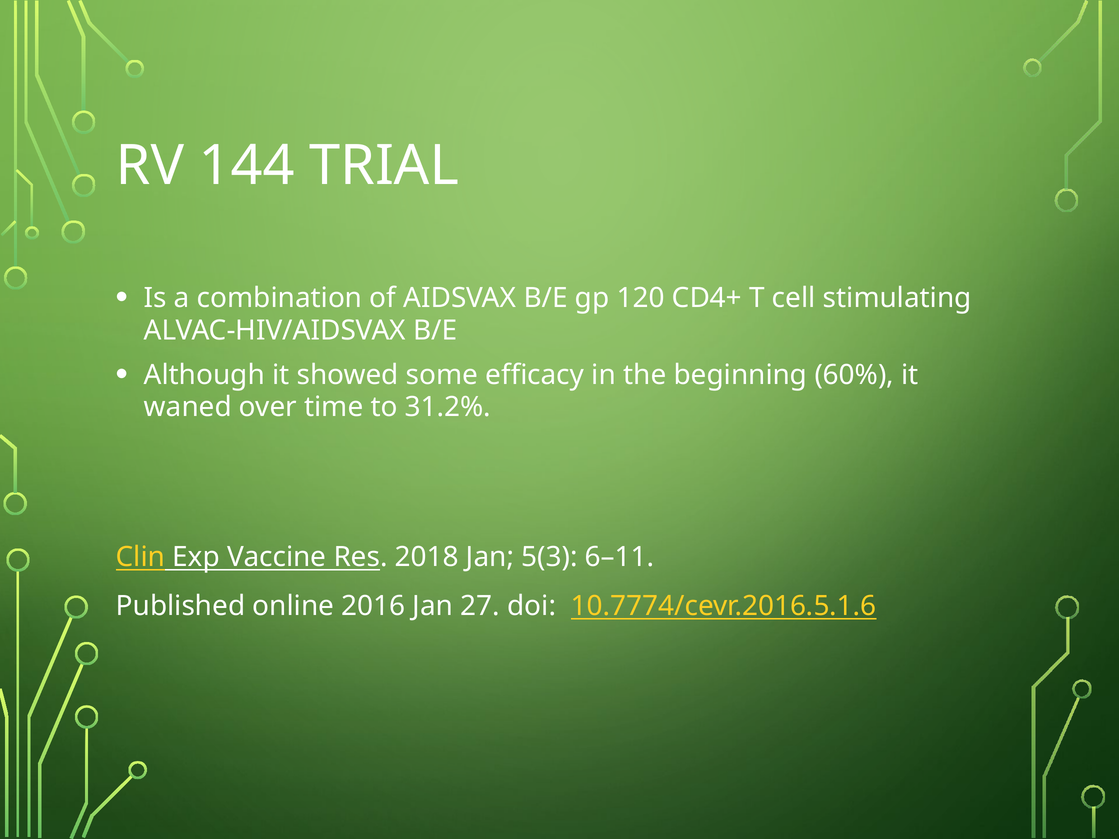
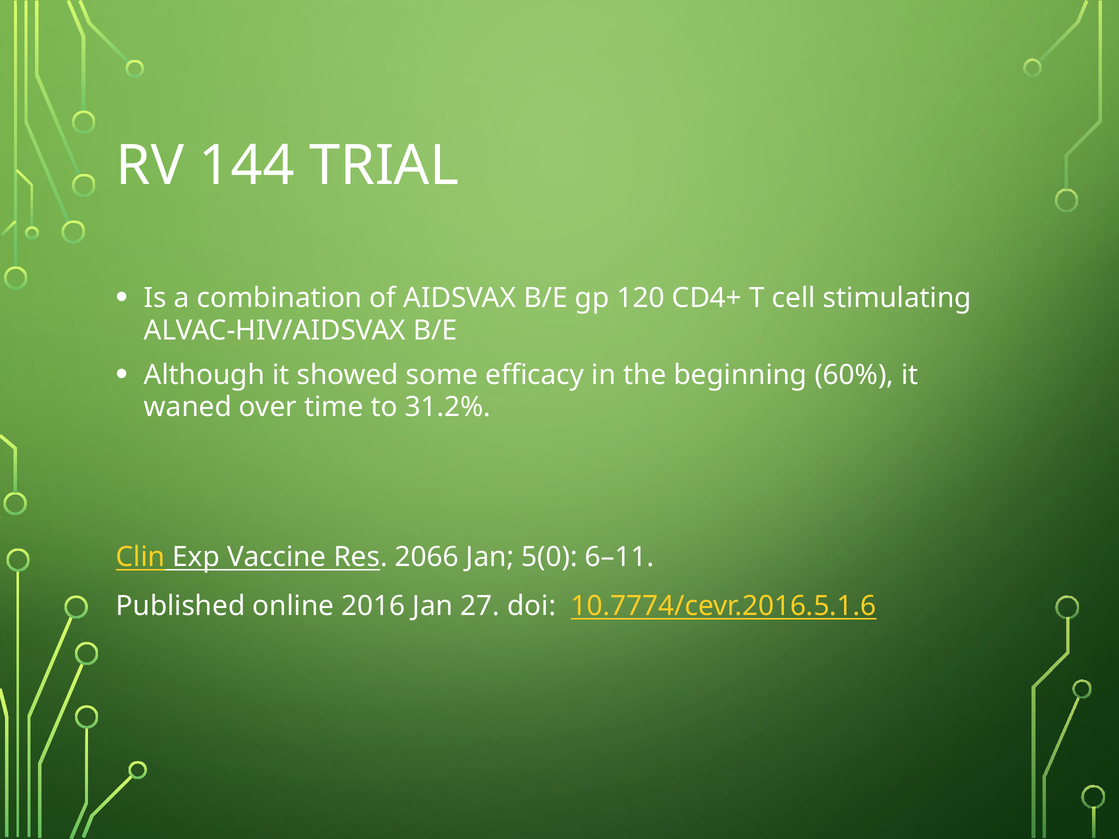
2018: 2018 -> 2066
5(3: 5(3 -> 5(0
